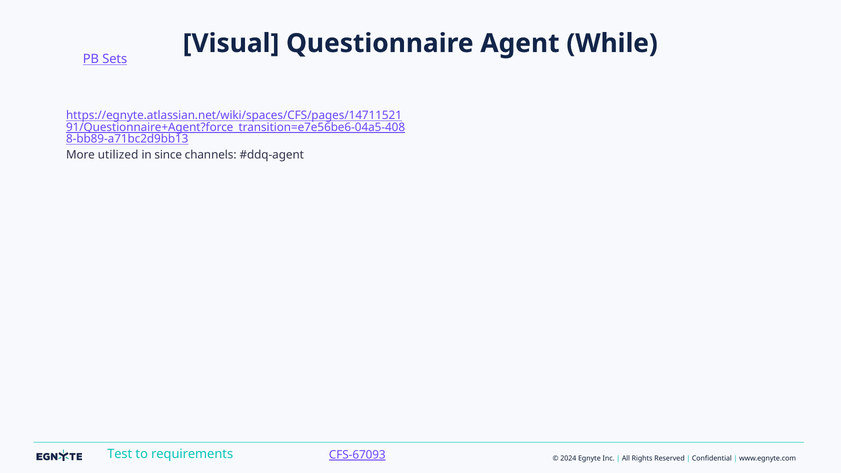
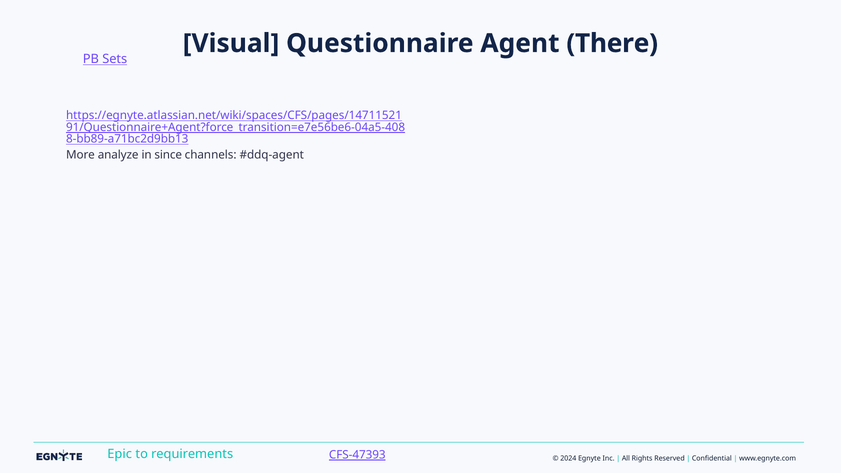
While: While -> There
utilized: utilized -> analyze
Test: Test -> Epic
CFS-67093: CFS-67093 -> CFS-47393
